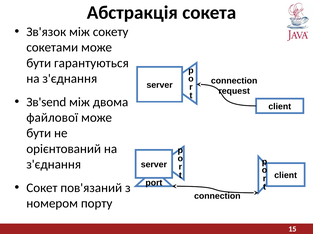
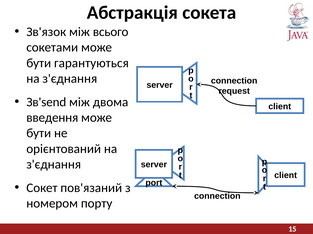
сокету: сокету -> всього
файлової: файлової -> введення
